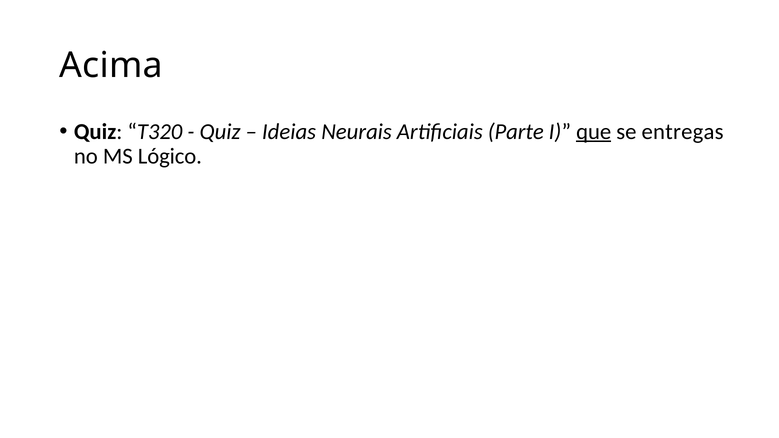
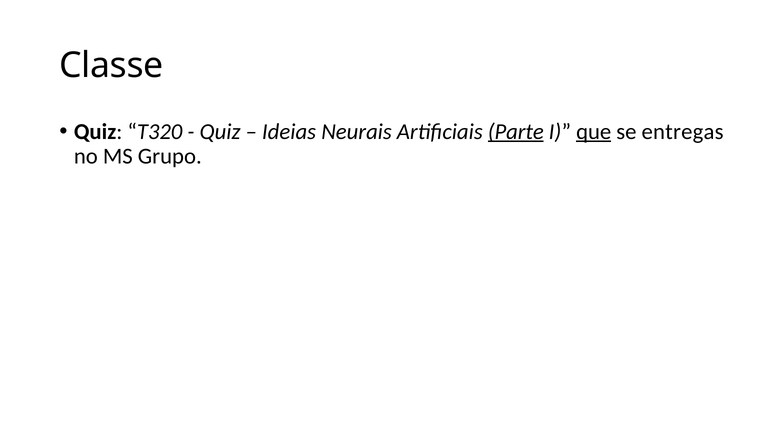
Acima: Acima -> Classe
Parte underline: none -> present
Lógico: Lógico -> Grupo
